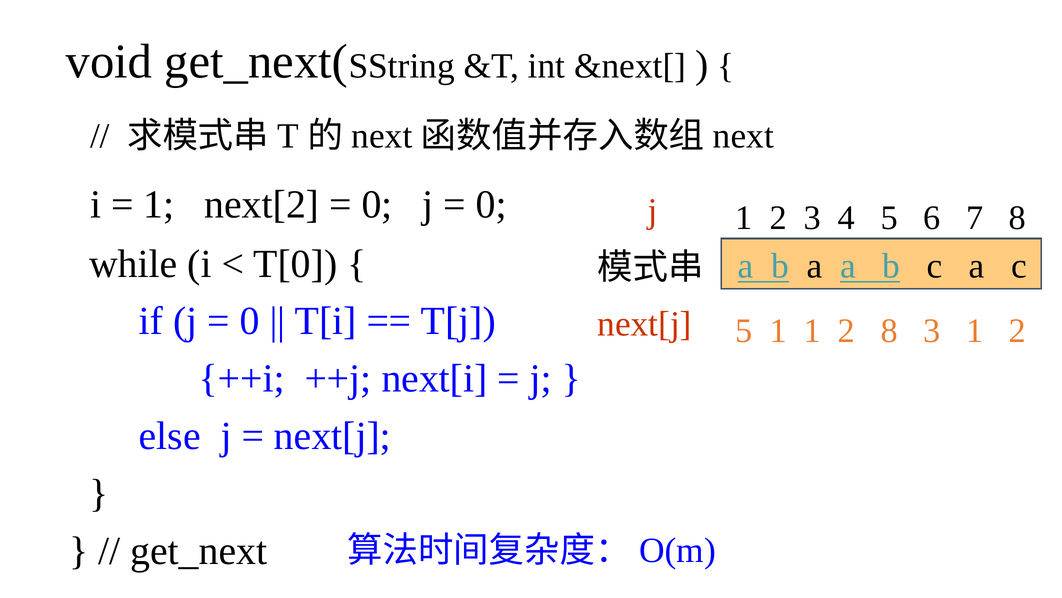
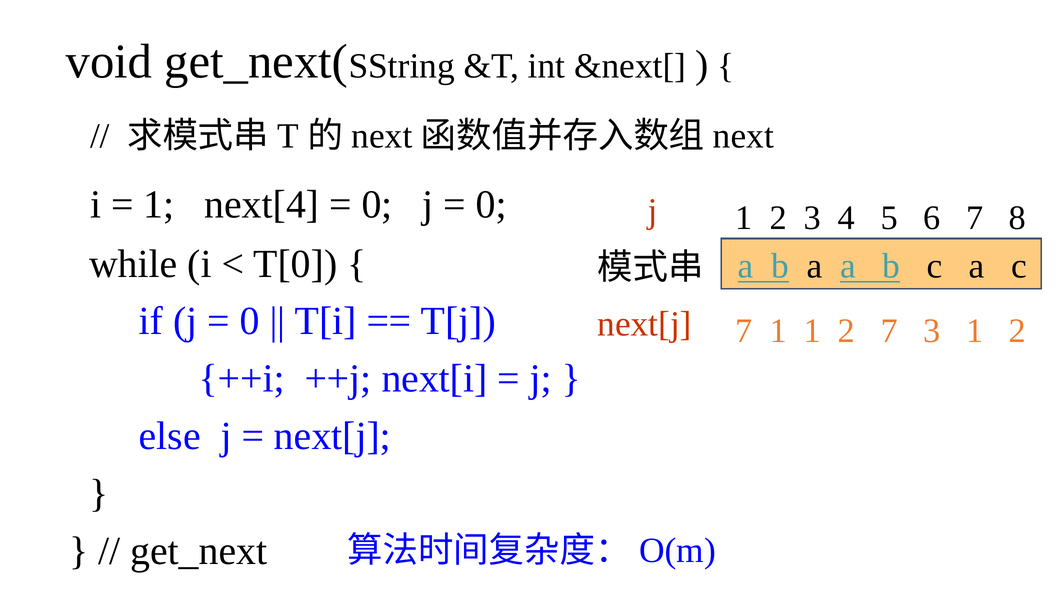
next[2: next[2 -> next[4
next[j 5: 5 -> 7
2 8: 8 -> 7
